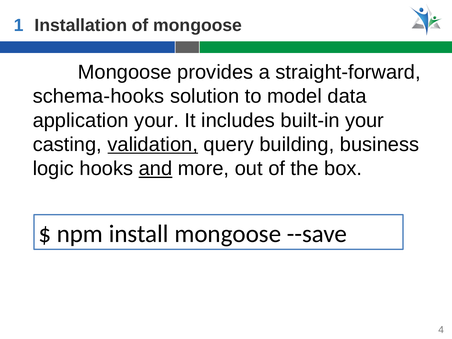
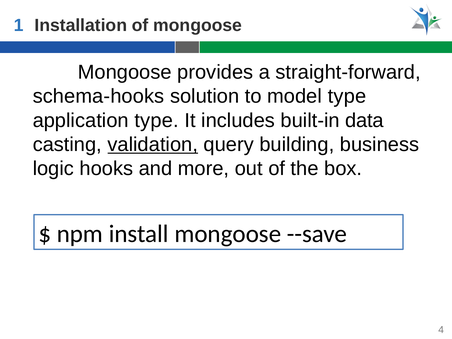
model data: data -> type
application your: your -> type
built-in your: your -> data
and underline: present -> none
